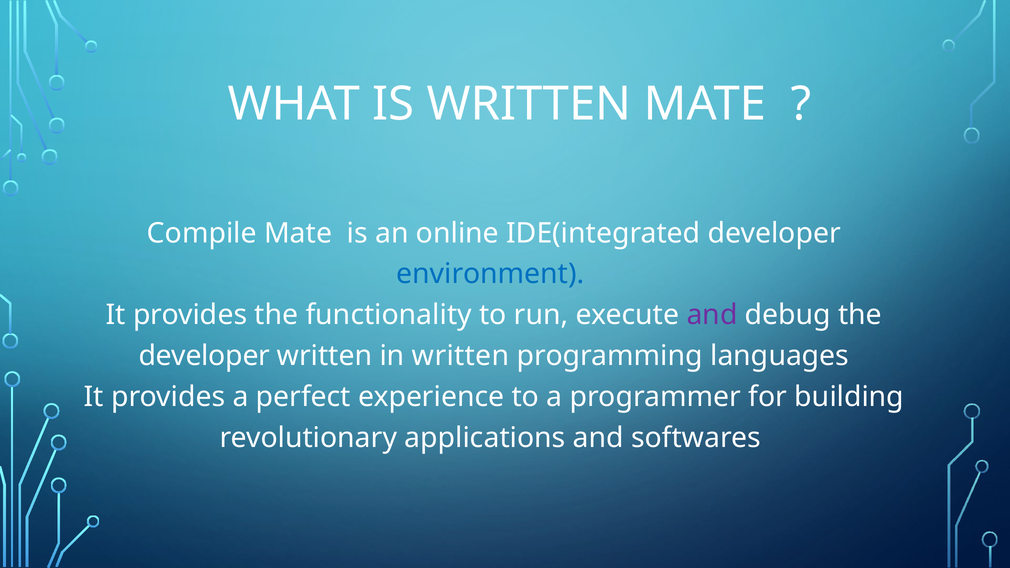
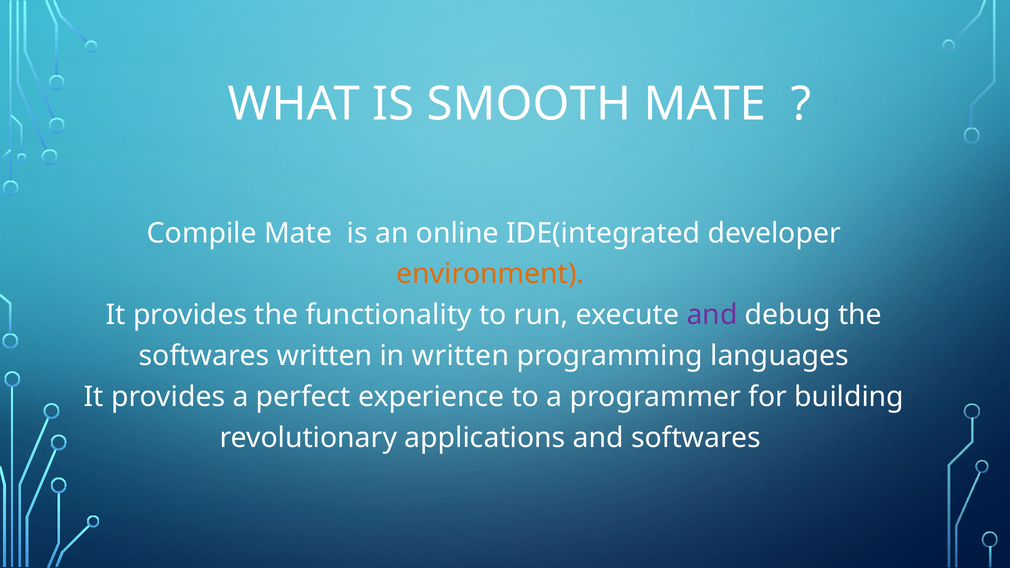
IS WRITTEN: WRITTEN -> SMOOTH
environment colour: blue -> orange
developer at (204, 356): developer -> softwares
